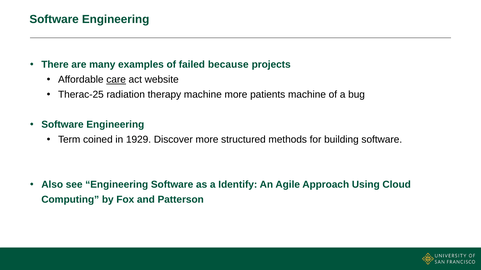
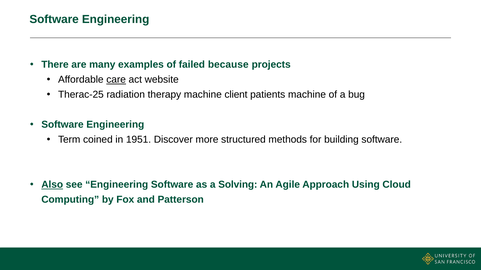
machine more: more -> client
1929: 1929 -> 1951
Also underline: none -> present
Identify: Identify -> Solving
